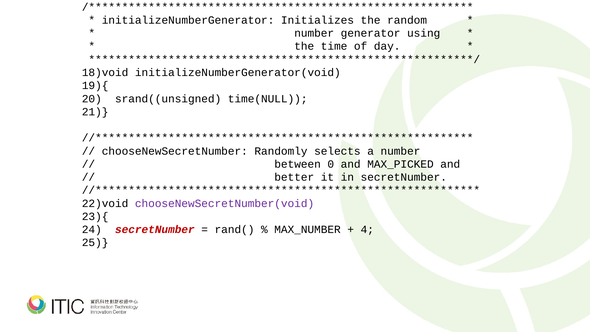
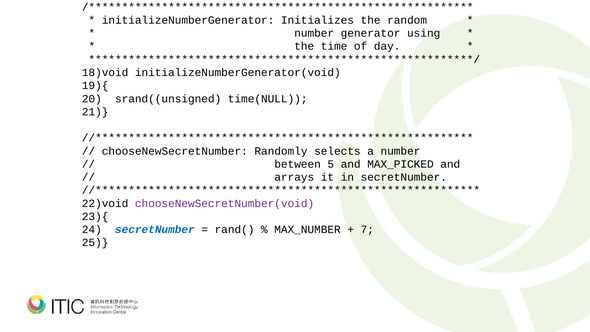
0: 0 -> 5
better: better -> arrays
secretNumber at (155, 229) colour: red -> blue
4: 4 -> 7
